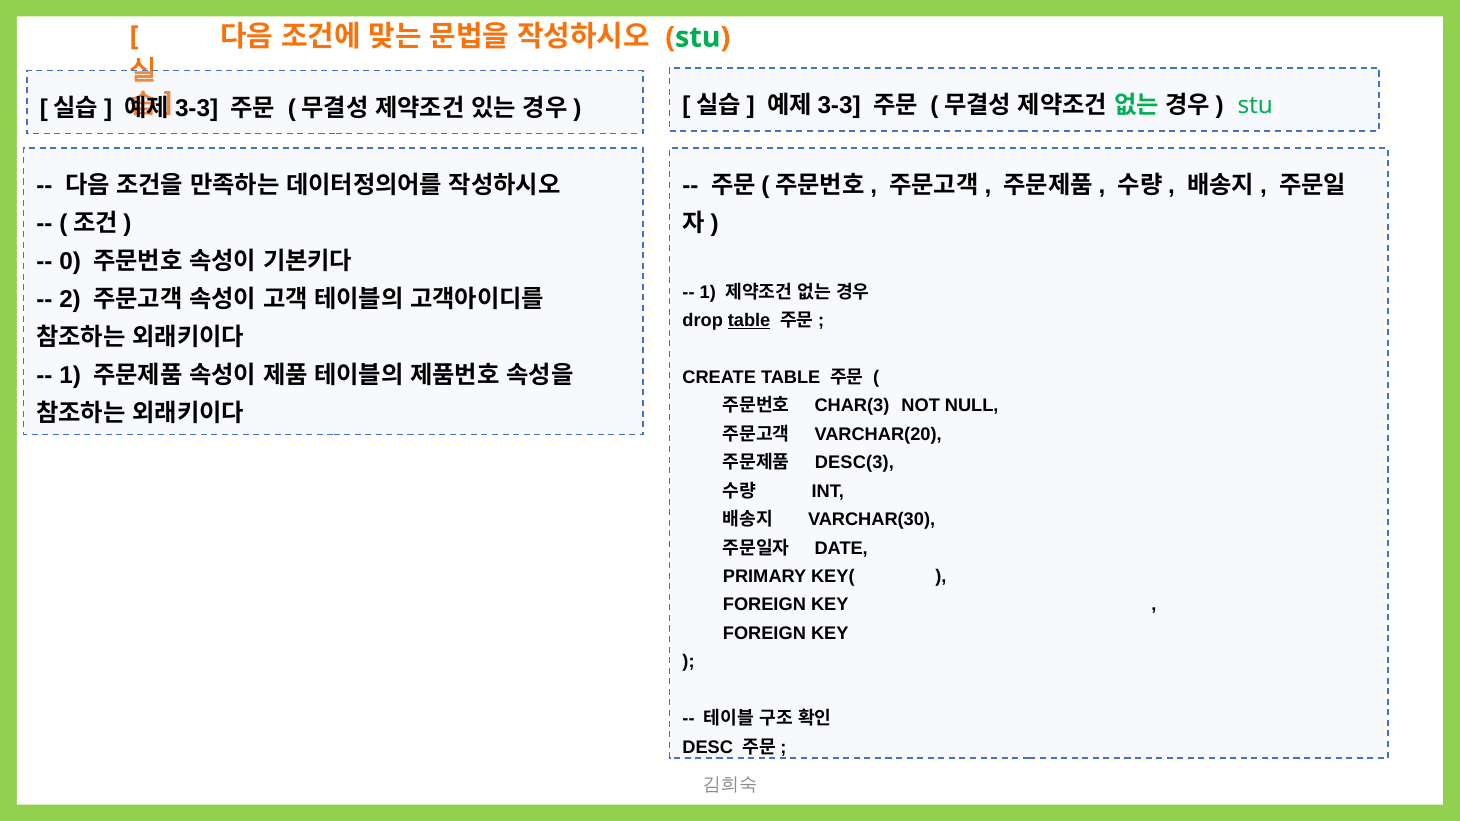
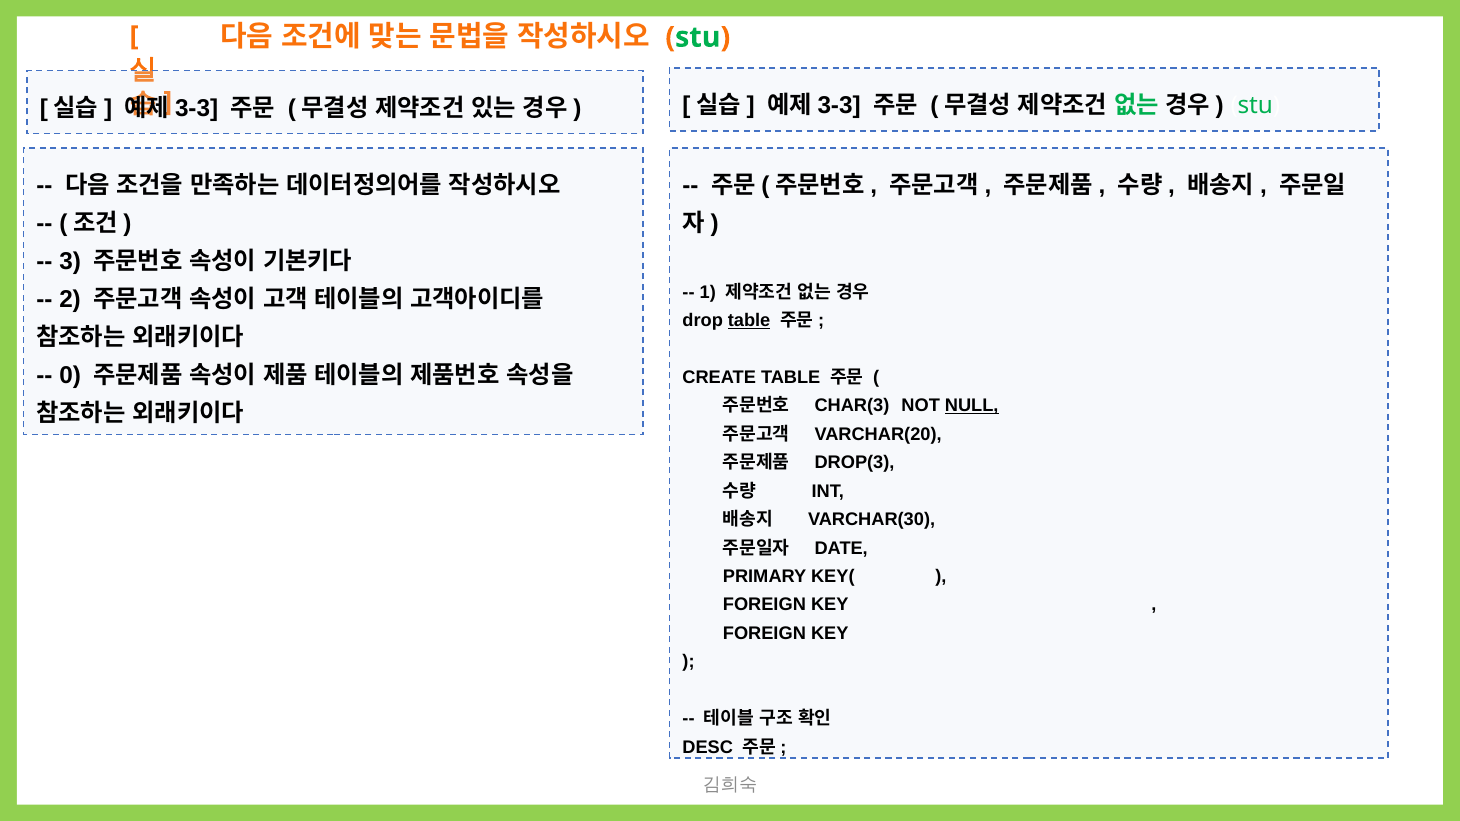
0: 0 -> 3
1 at (70, 376): 1 -> 0
NULL underline: none -> present
DESC(3: DESC(3 -> DROP(3
